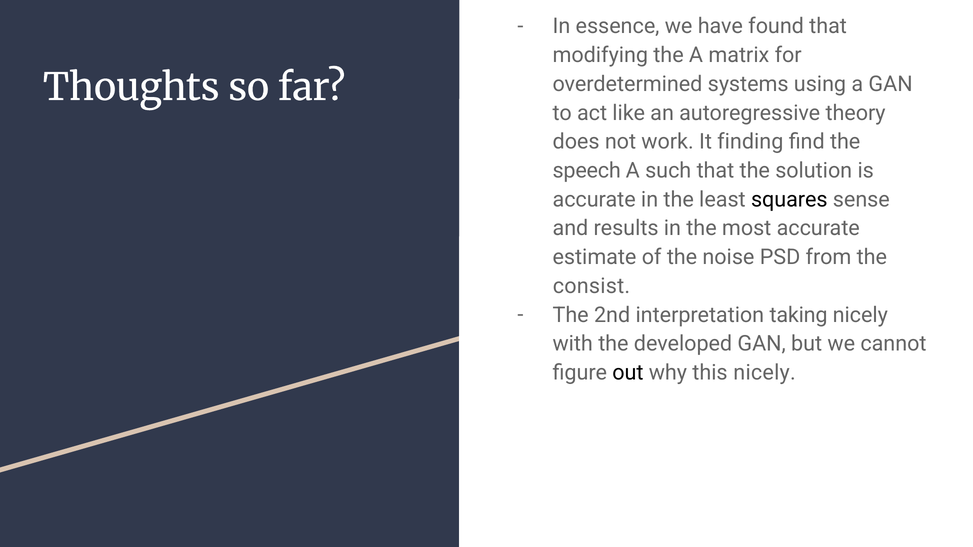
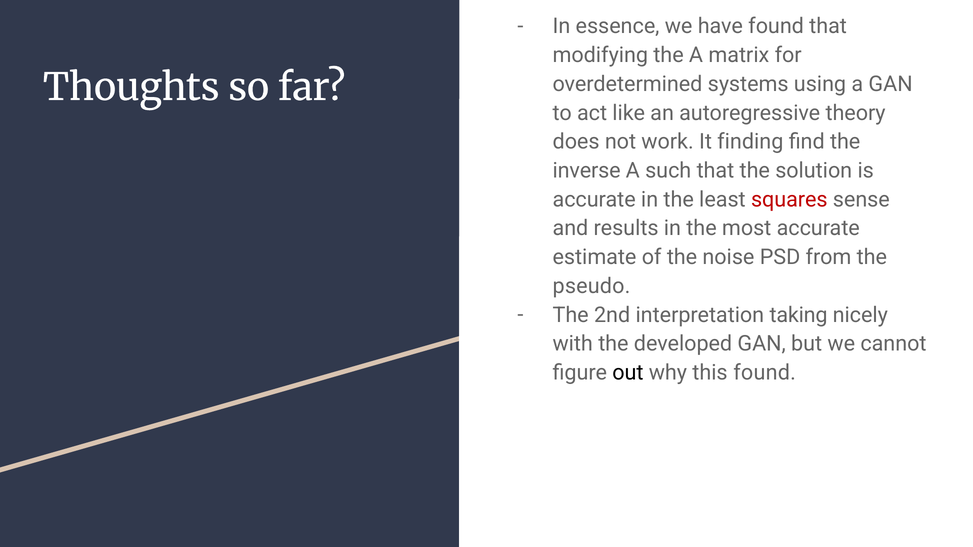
speech: speech -> inverse
squares colour: black -> red
consist: consist -> pseudo
this nicely: nicely -> found
